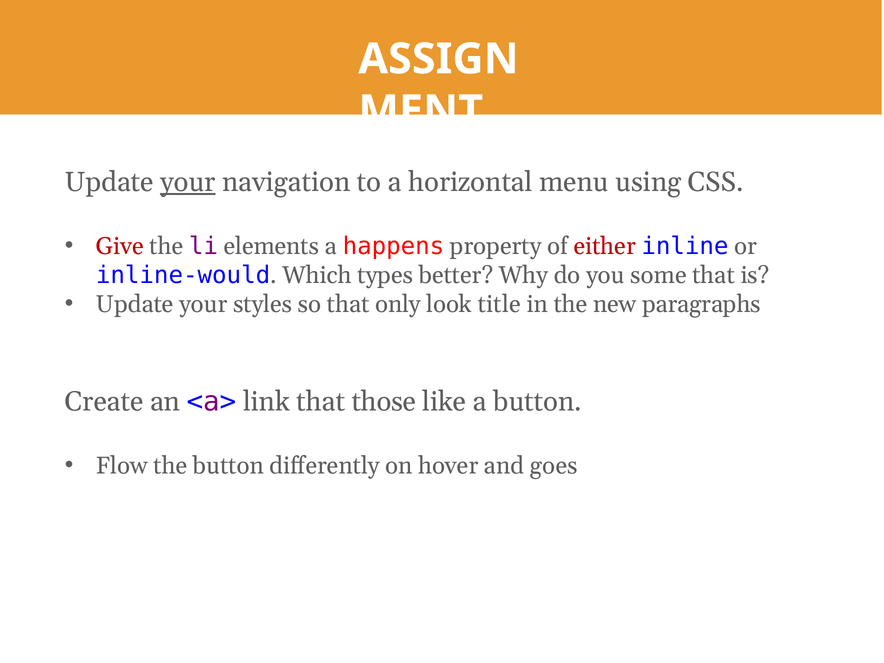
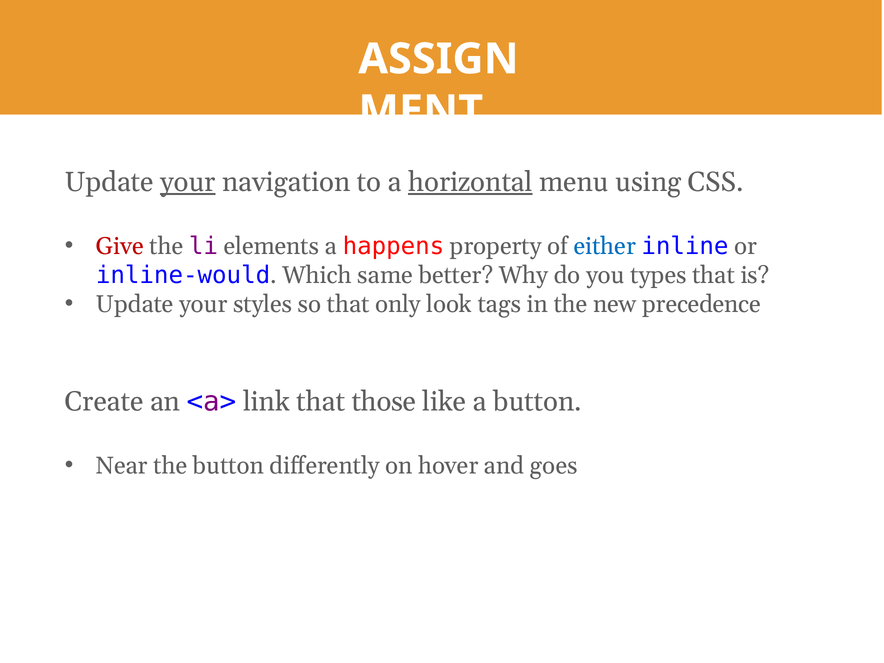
horizontal underline: none -> present
either colour: red -> blue
types: types -> same
some: some -> types
title: title -> tags
paragraphs: paragraphs -> precedence
Flow: Flow -> Near
